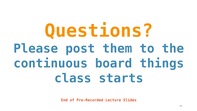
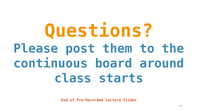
things: things -> around
